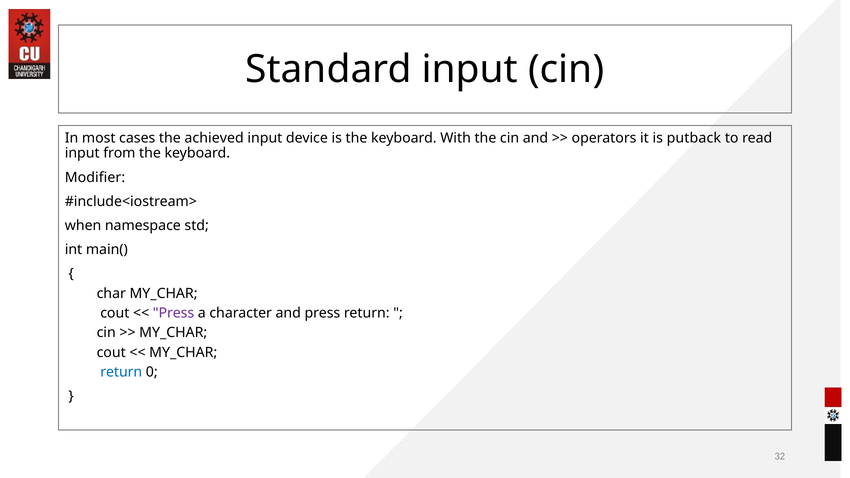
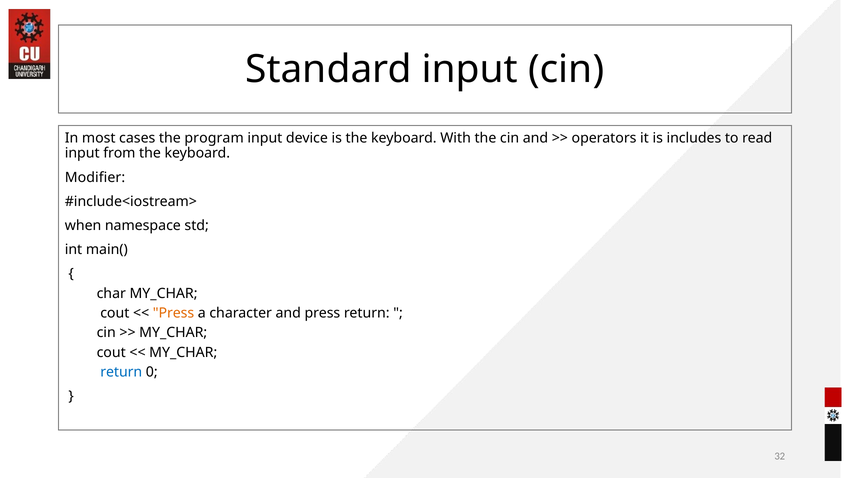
achieved: achieved -> program
putback: putback -> includes
Press at (174, 313) colour: purple -> orange
